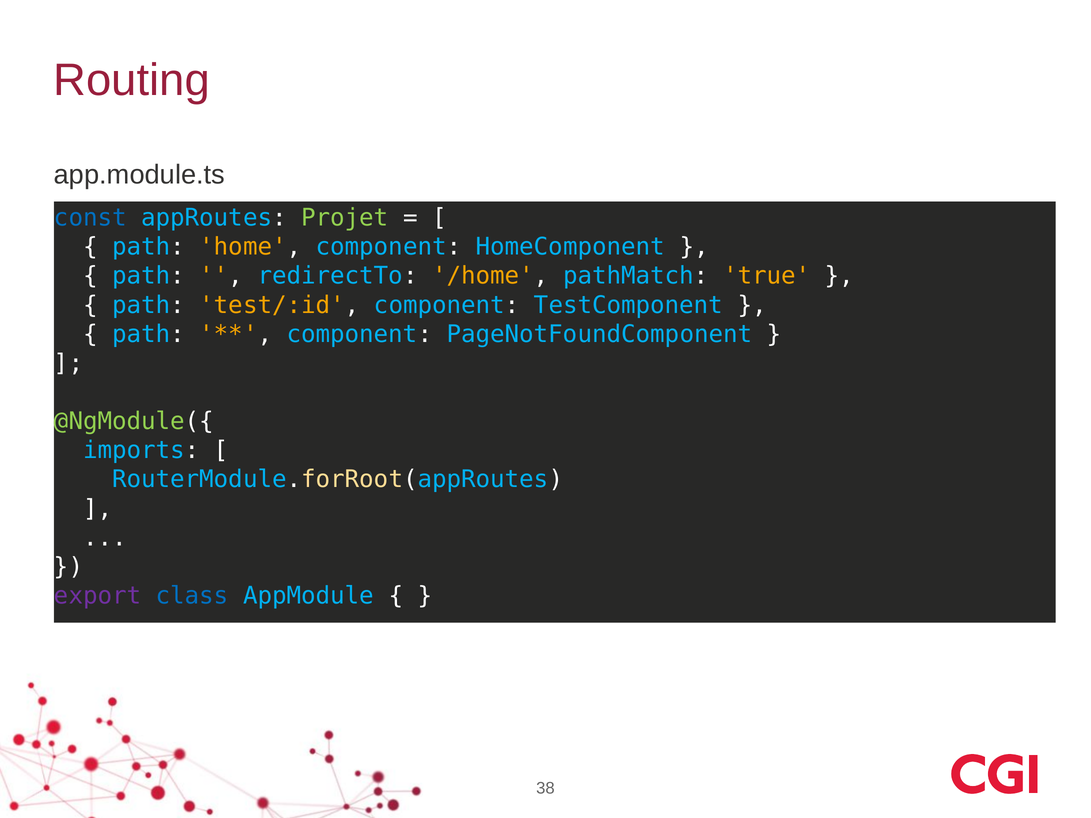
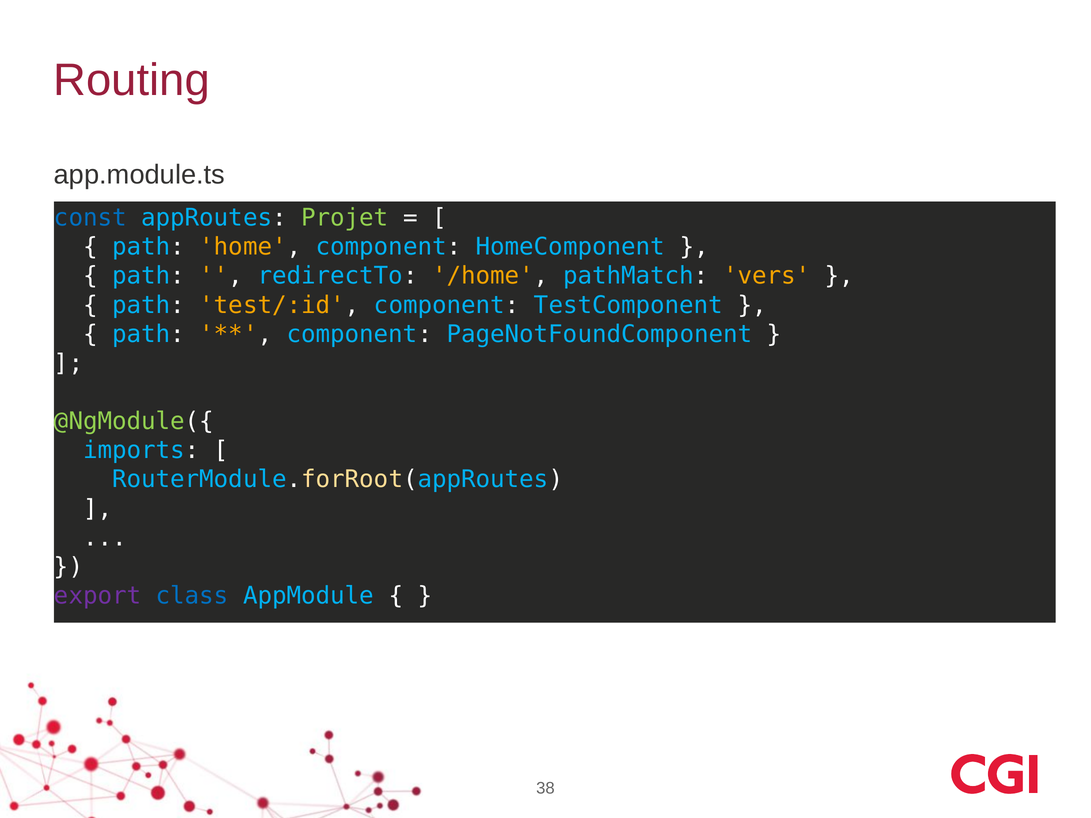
true: true -> vers
